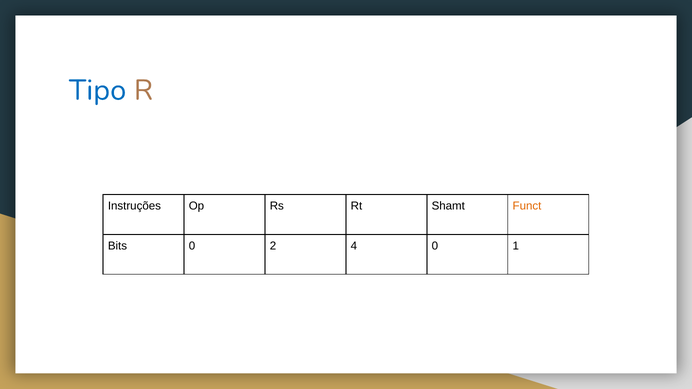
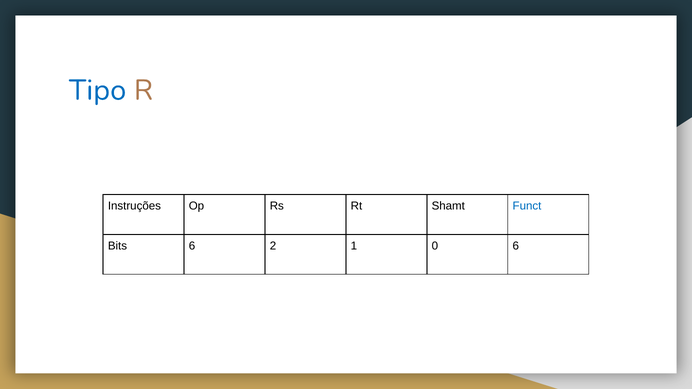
Funct colour: orange -> blue
Bits 0: 0 -> 6
4: 4 -> 1
0 1: 1 -> 6
